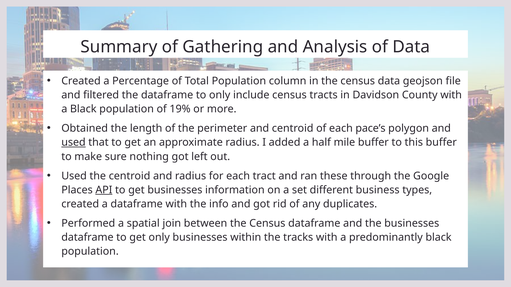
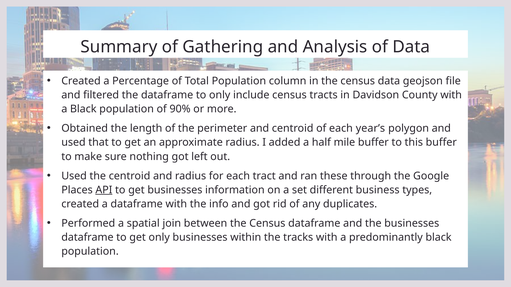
19%: 19% -> 90%
pace’s: pace’s -> year’s
used at (73, 143) underline: present -> none
